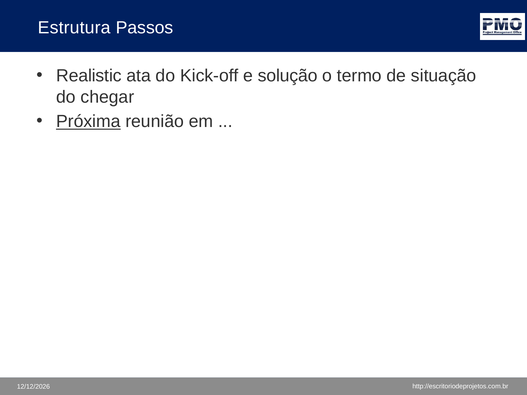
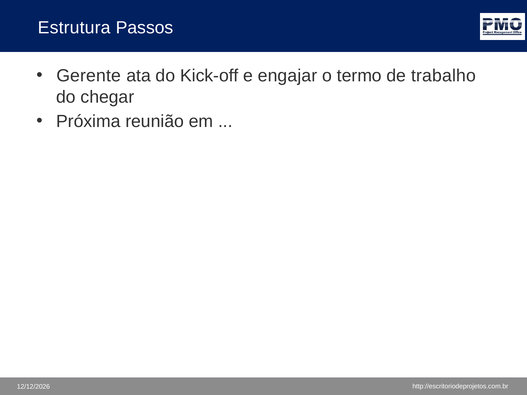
Realistic: Realistic -> Gerente
solução: solução -> engajar
situação: situação -> trabalho
Próxima underline: present -> none
